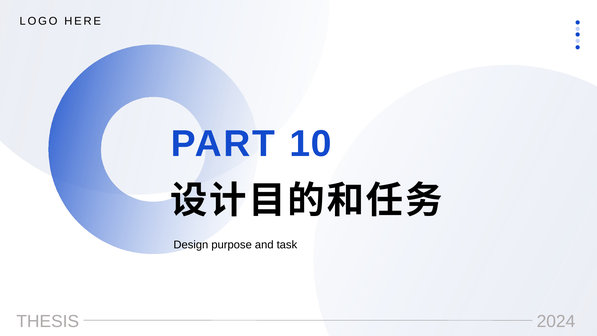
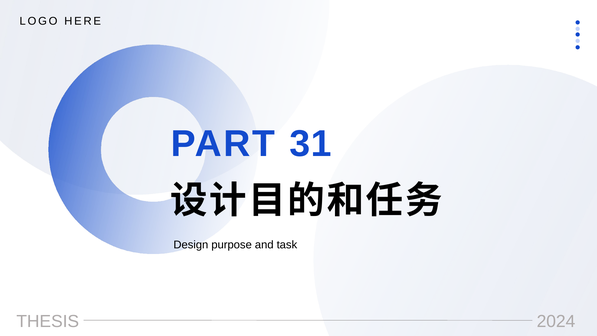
10: 10 -> 31
